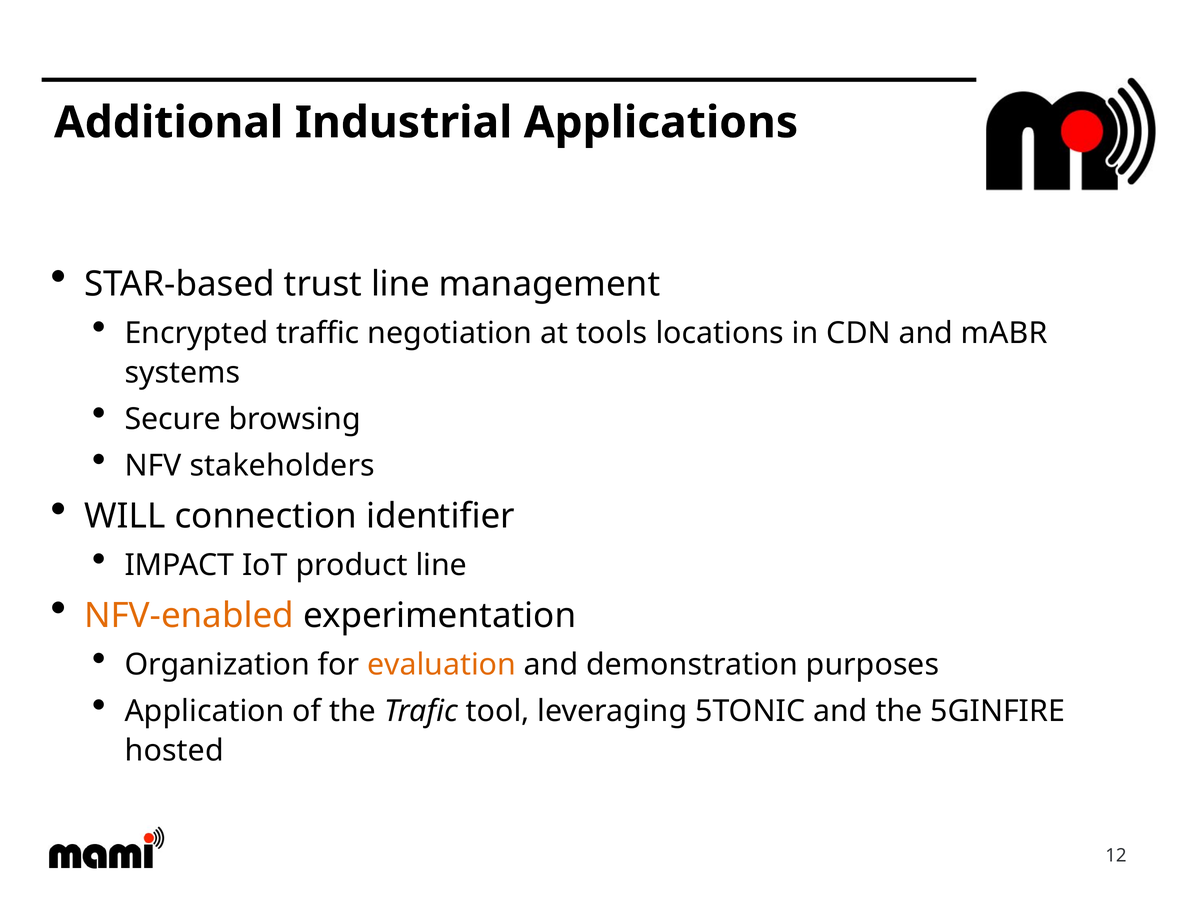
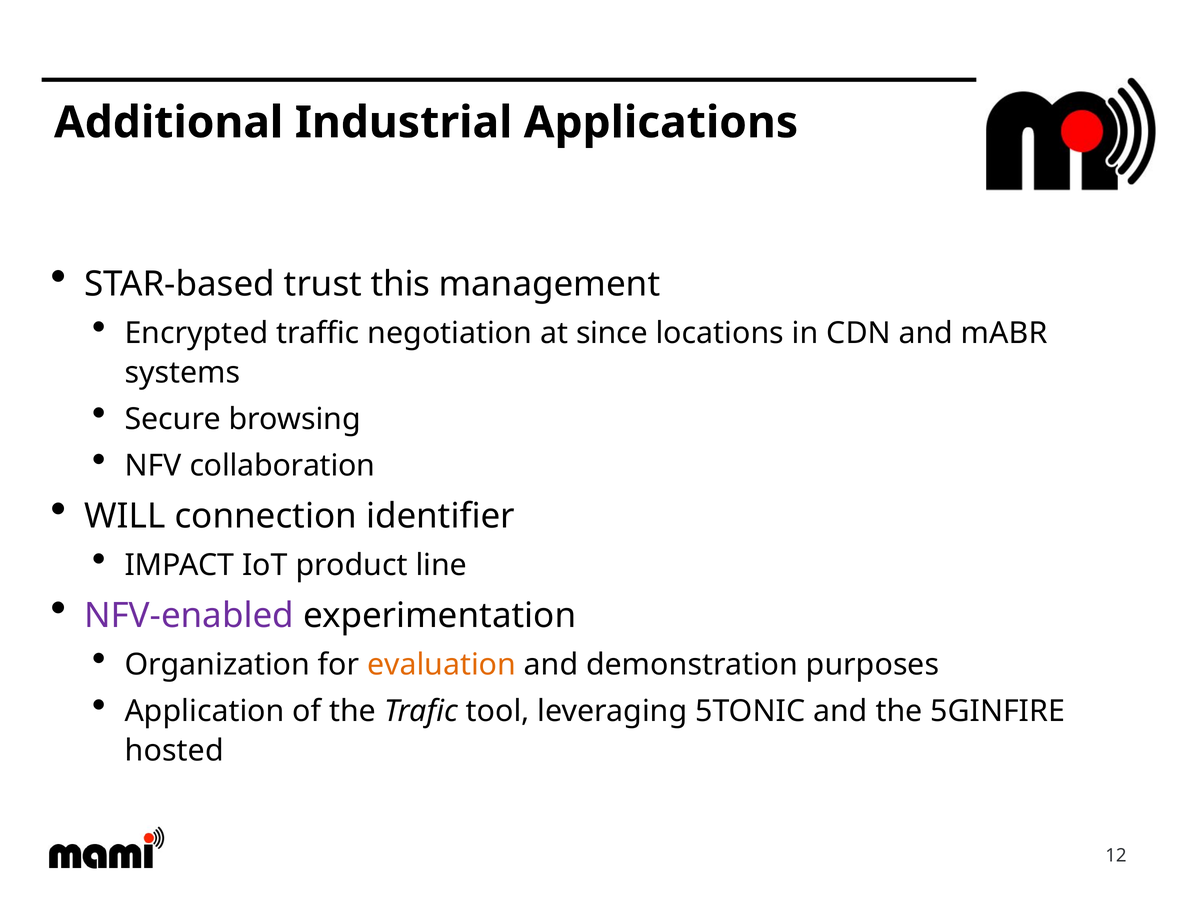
trust line: line -> this
tools: tools -> since
stakeholders: stakeholders -> collaboration
NFV-enabled colour: orange -> purple
